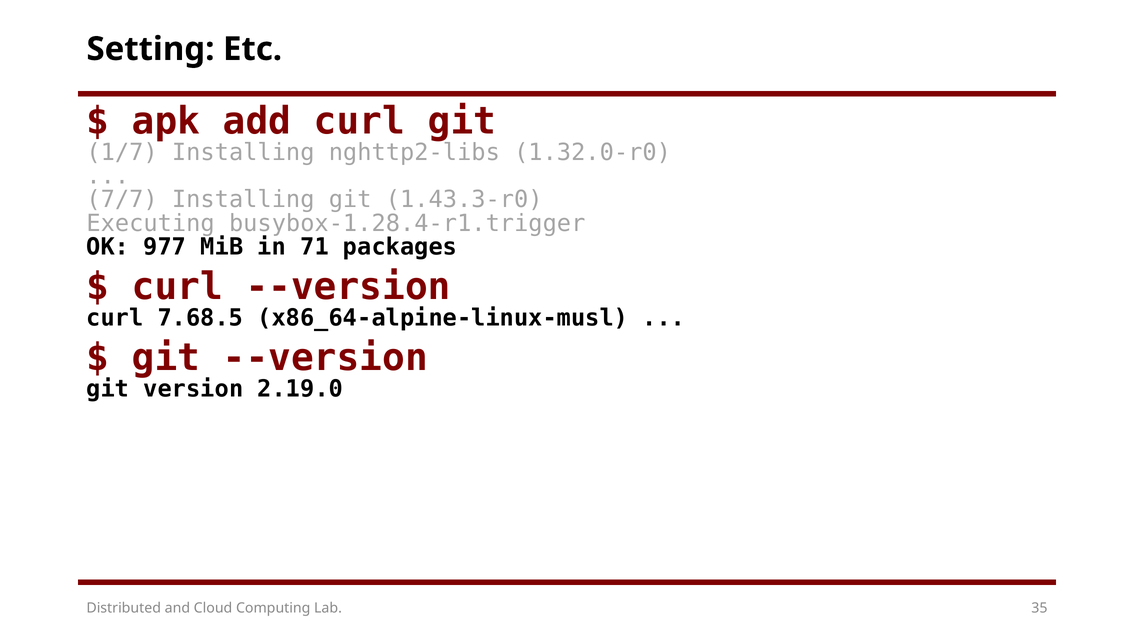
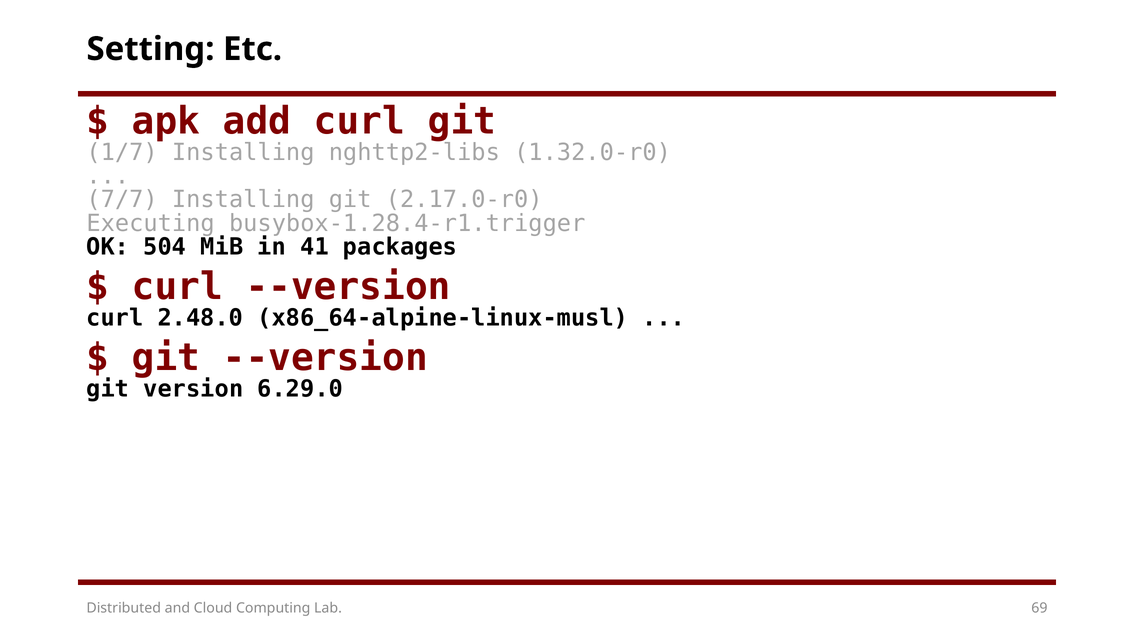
1.43.3-r0: 1.43.3-r0 -> 2.17.0-r0
977: 977 -> 504
71: 71 -> 41
7.68.5: 7.68.5 -> 2.48.0
2.19.0: 2.19.0 -> 6.29.0
35: 35 -> 69
